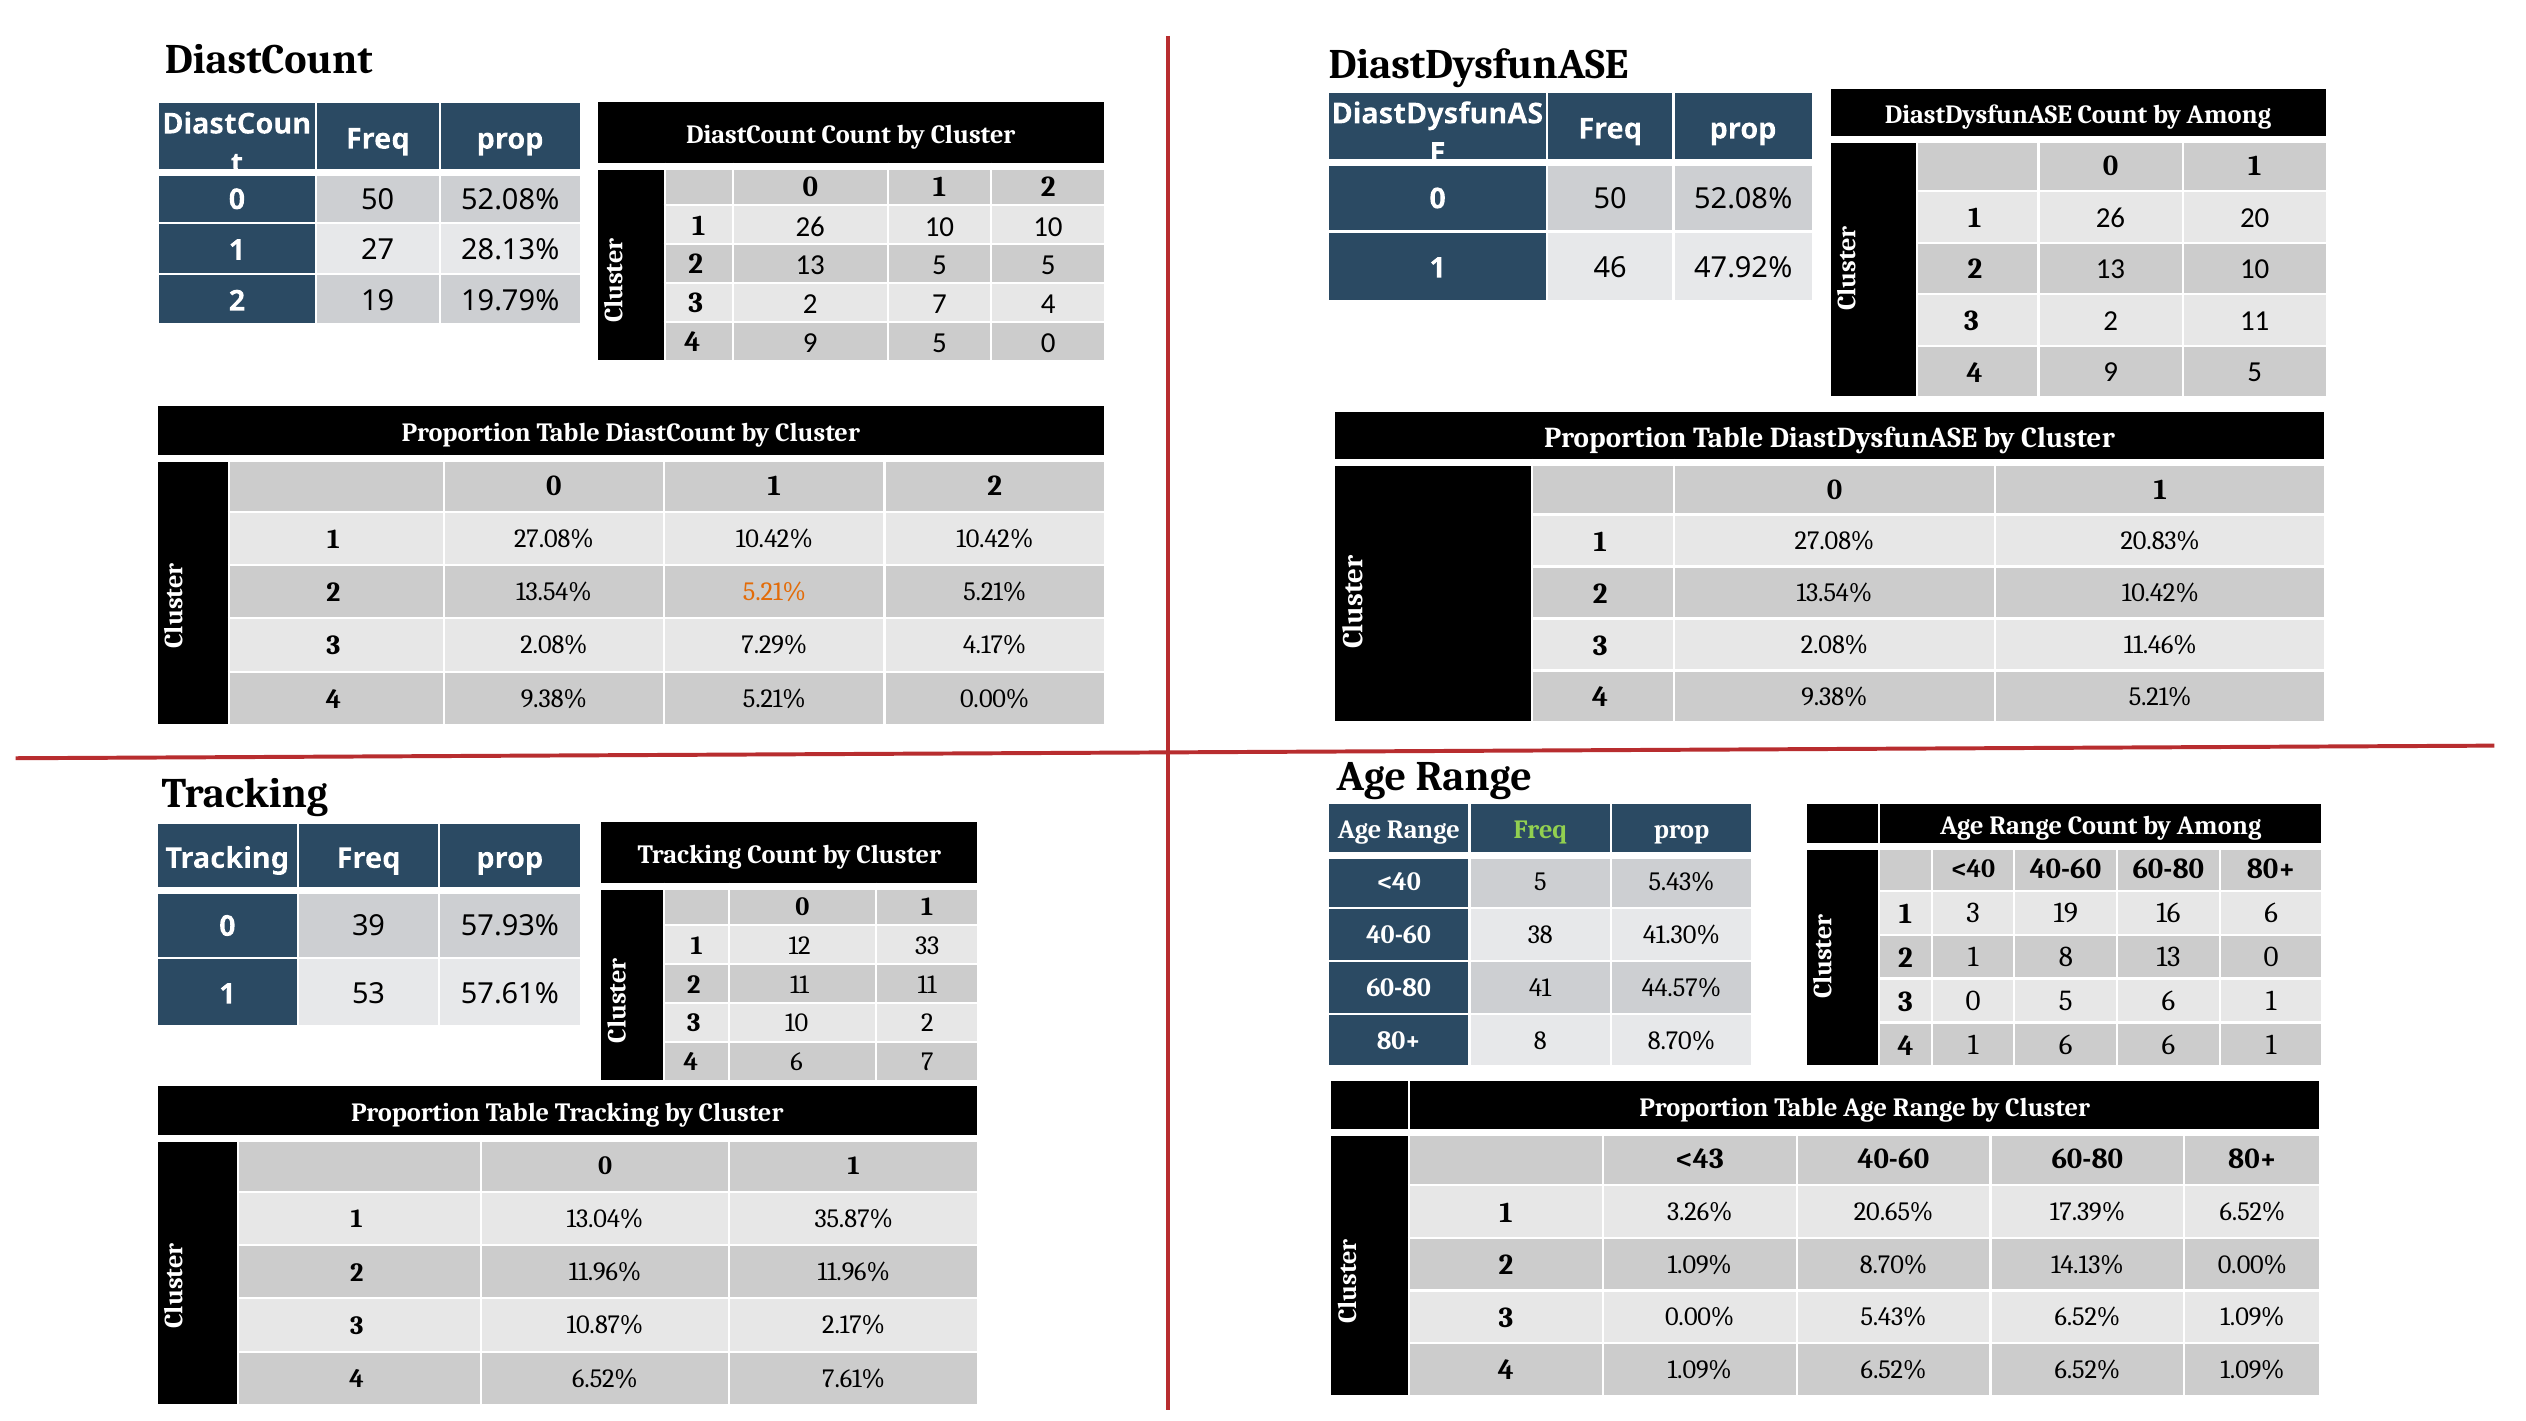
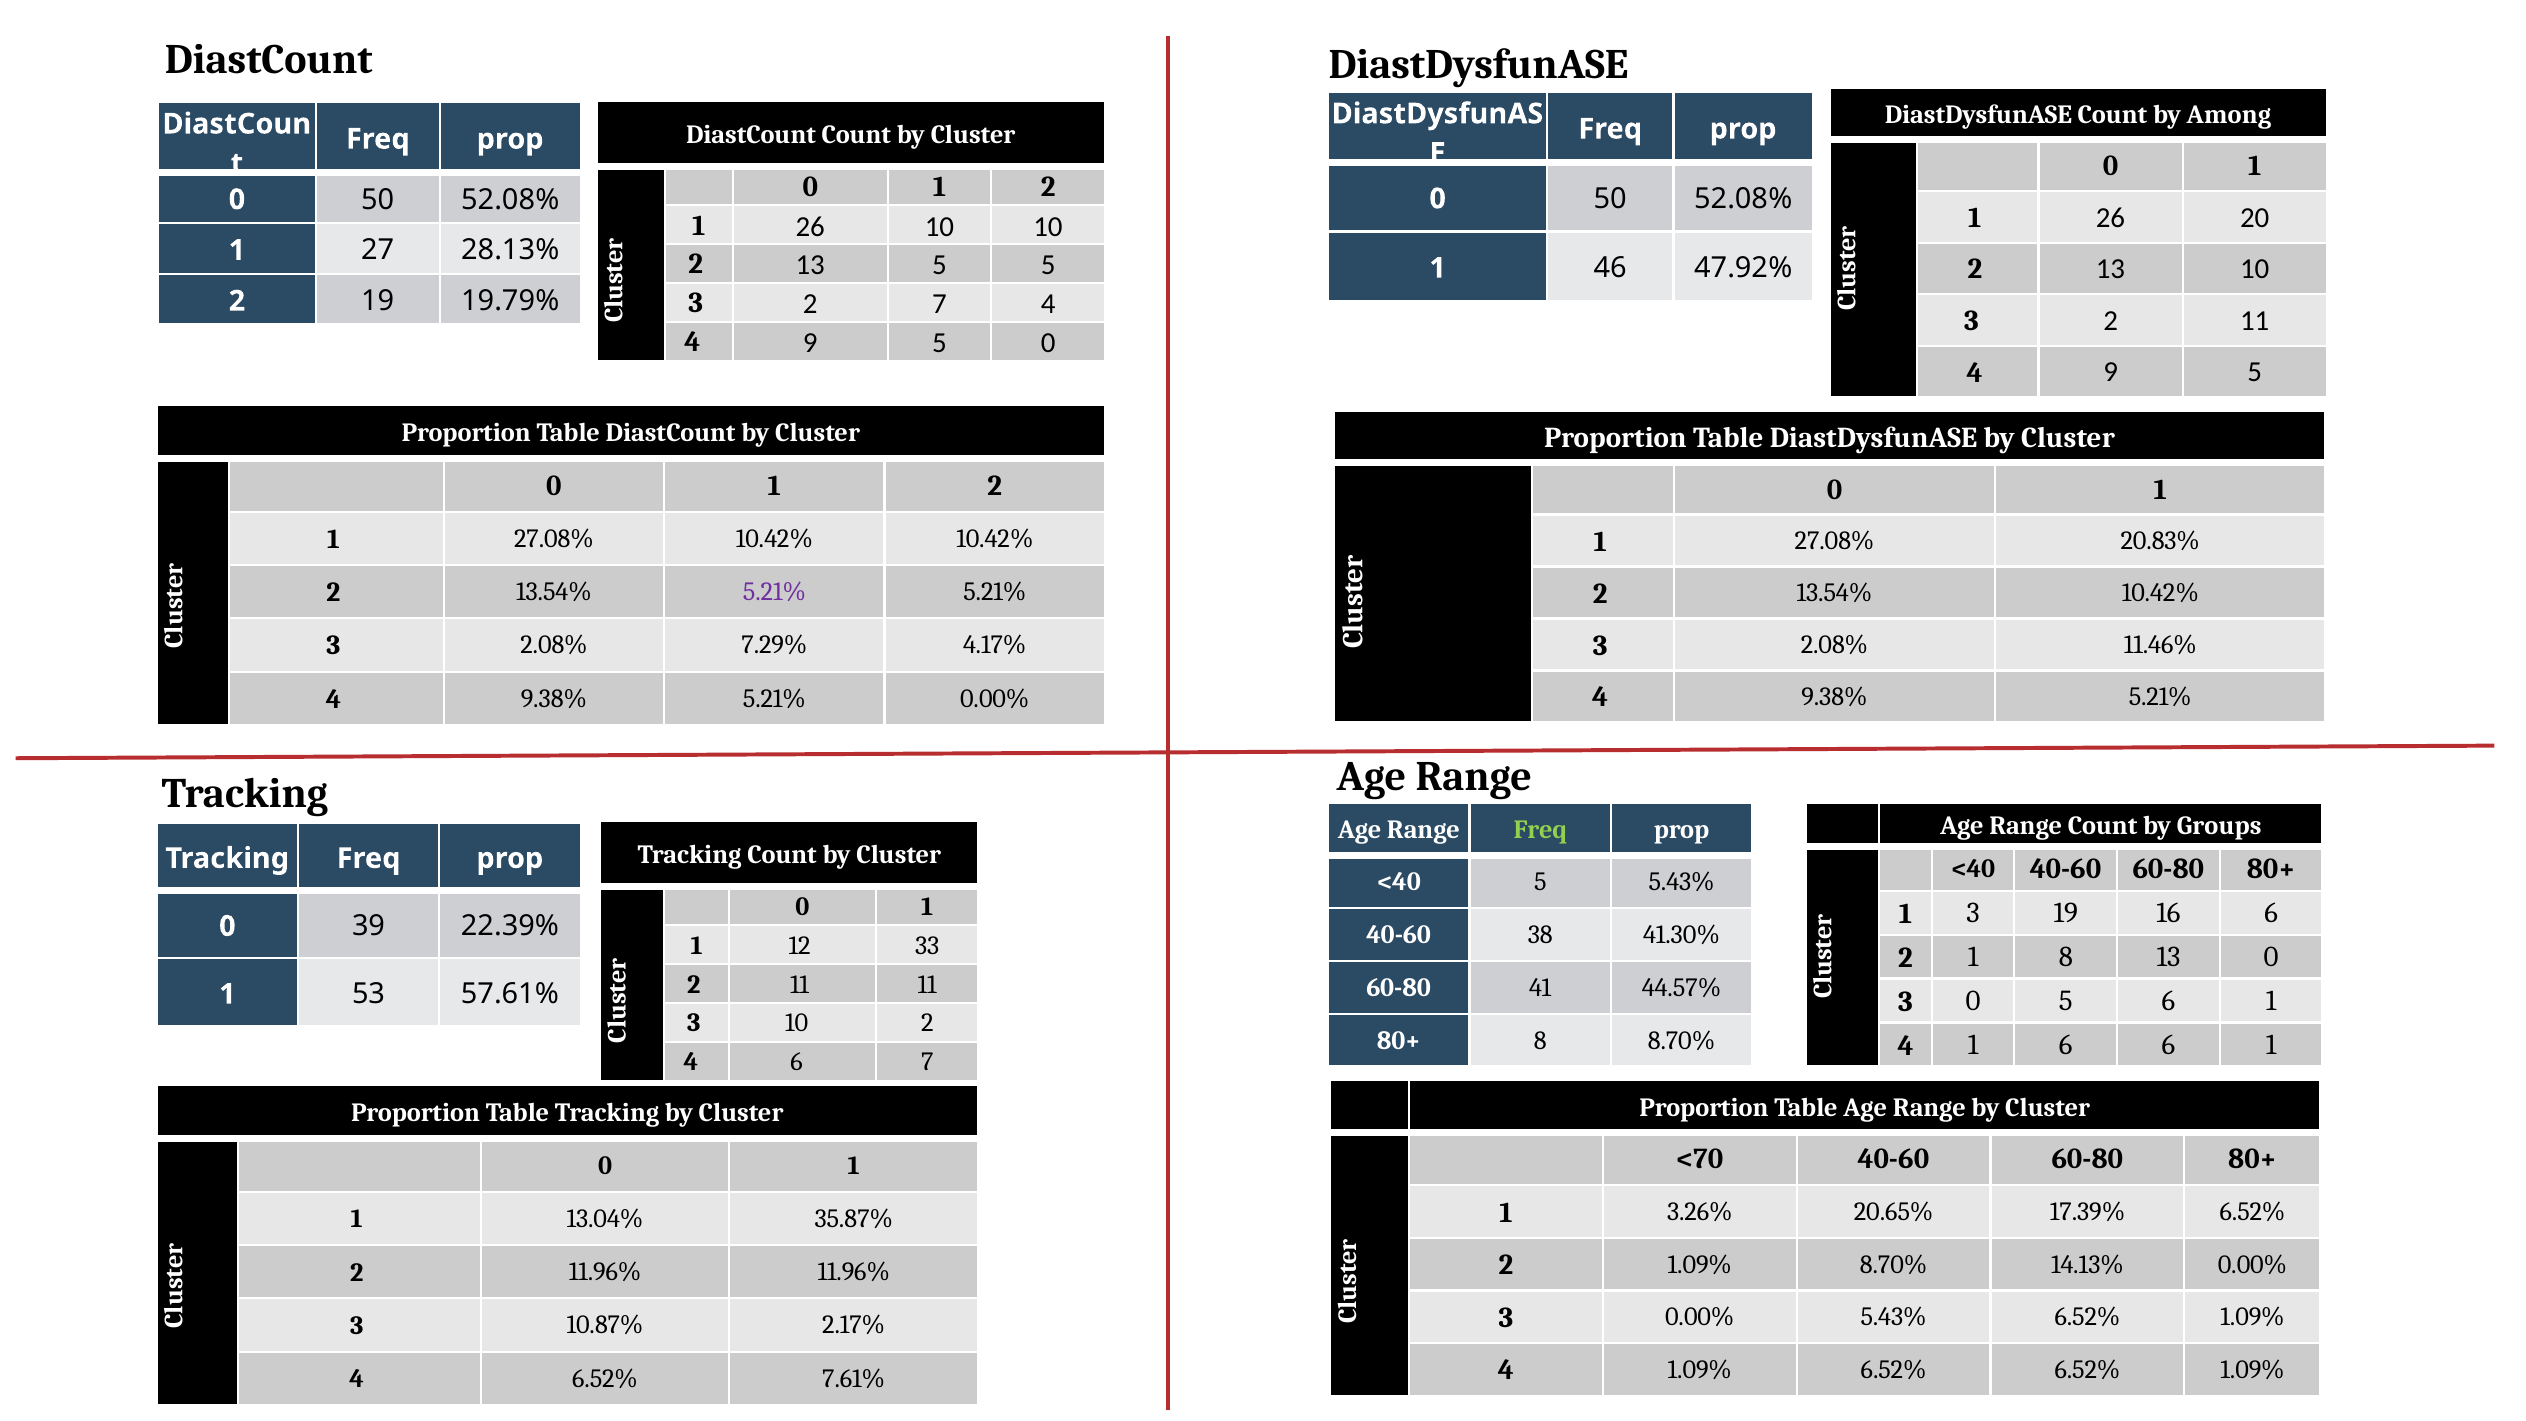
5.21% at (774, 592) colour: orange -> purple
Range Count by Among: Among -> Groups
57.93%: 57.93% -> 22.39%
<43: <43 -> <70
